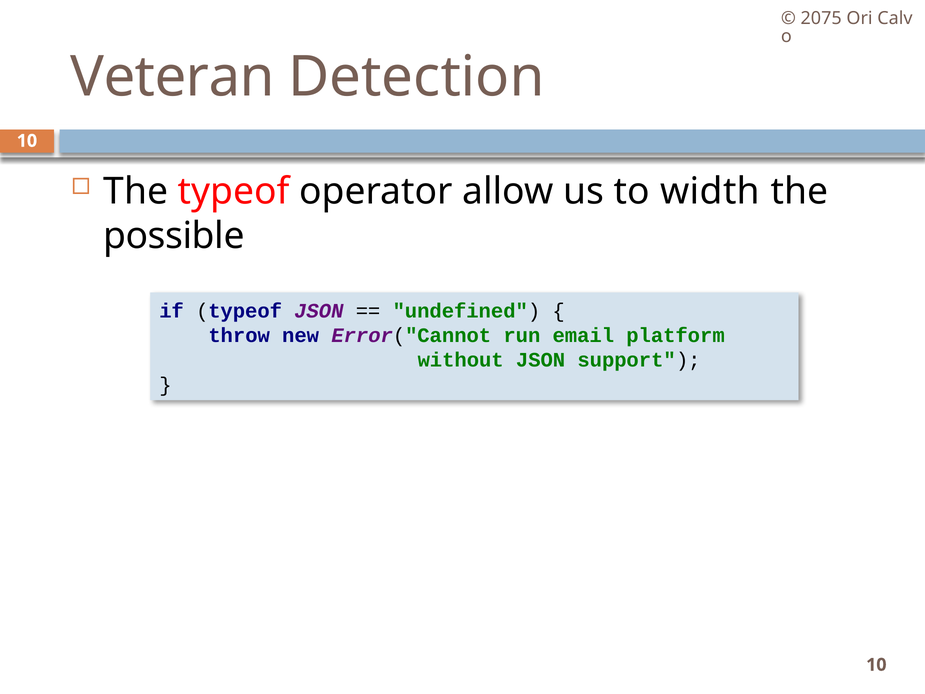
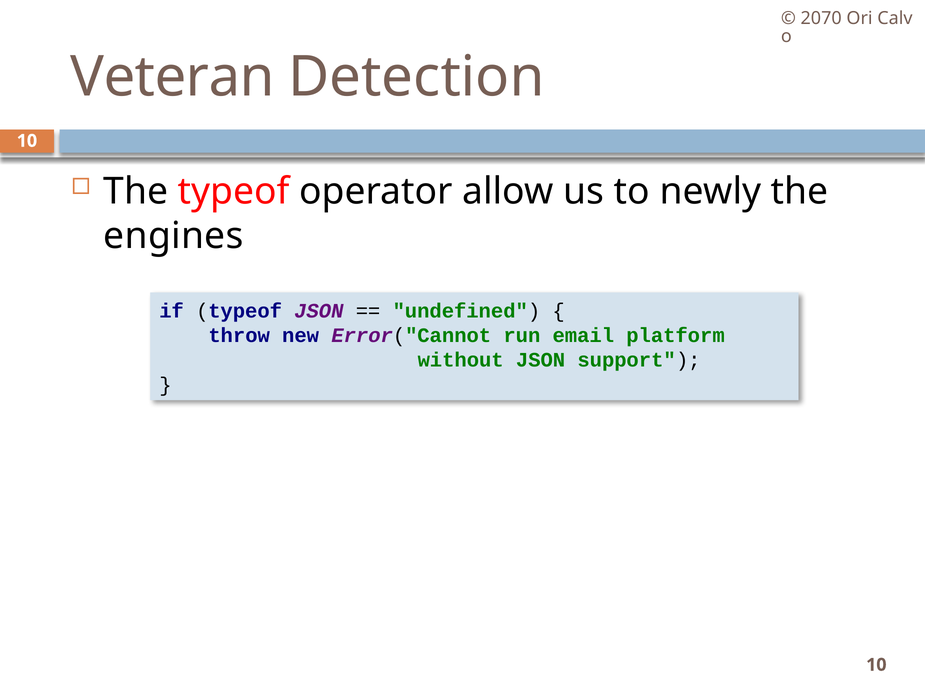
2075: 2075 -> 2070
width: width -> newly
possible: possible -> engines
